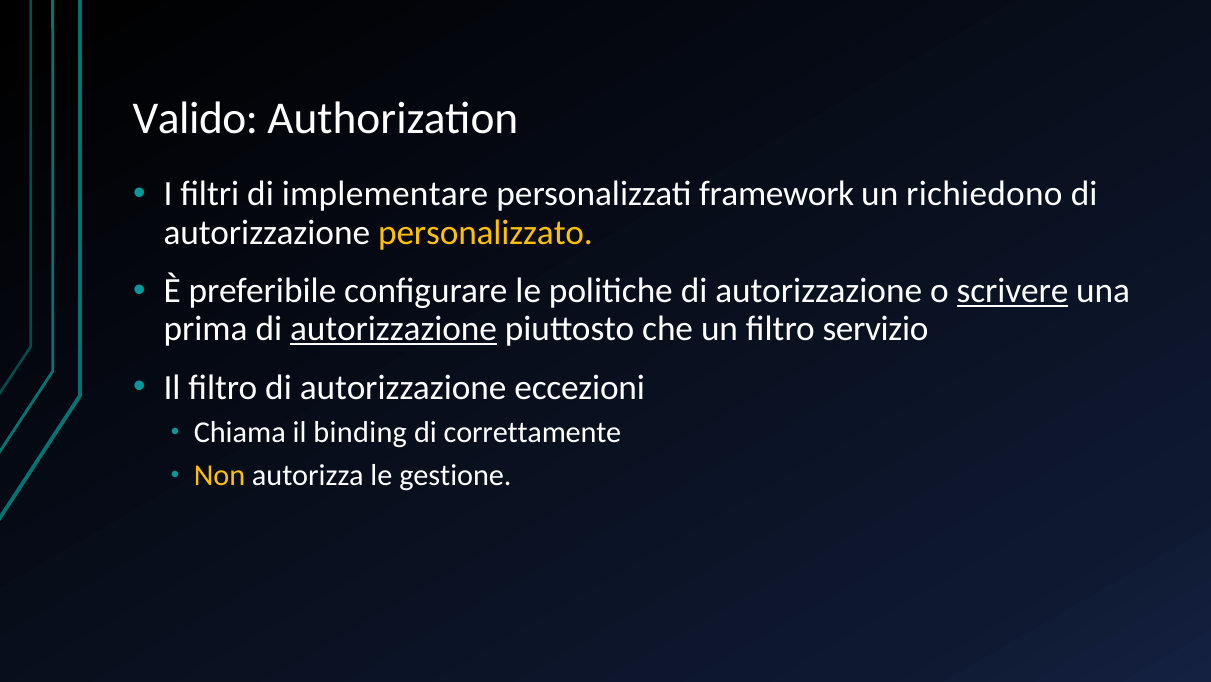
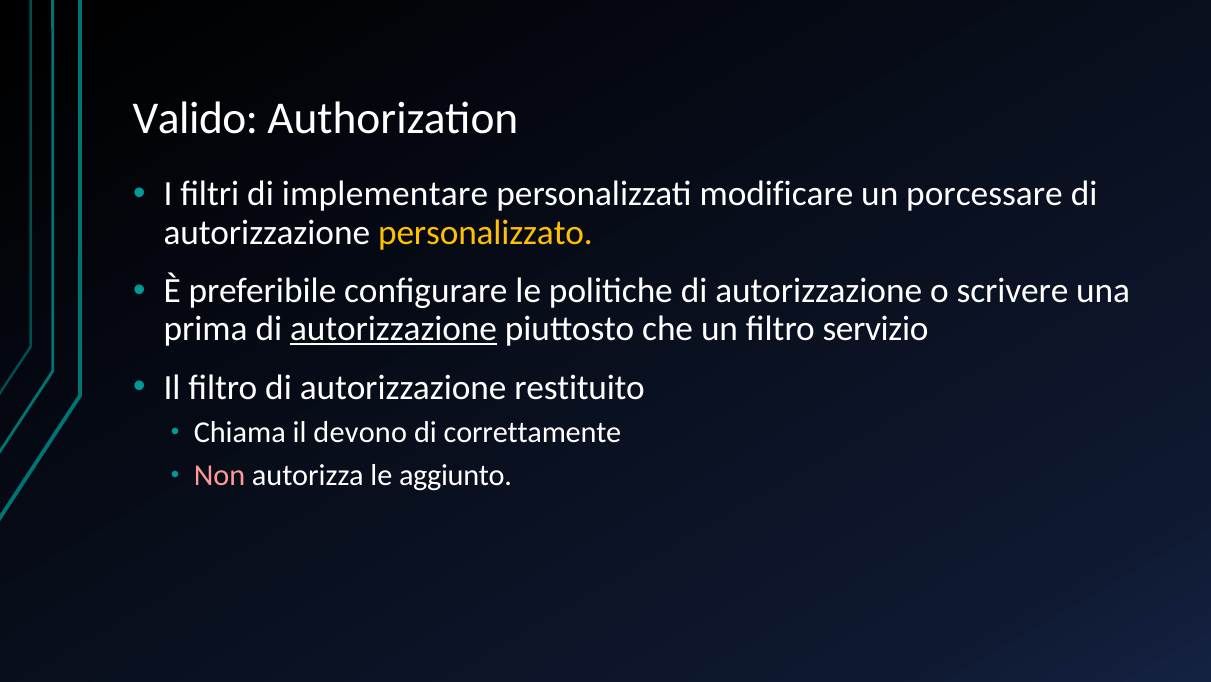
framework: framework -> modificare
richiedono: richiedono -> porcessare
scrivere underline: present -> none
eccezioni: eccezioni -> restituito
binding: binding -> devono
Non colour: yellow -> pink
gestione: gestione -> aggiunto
